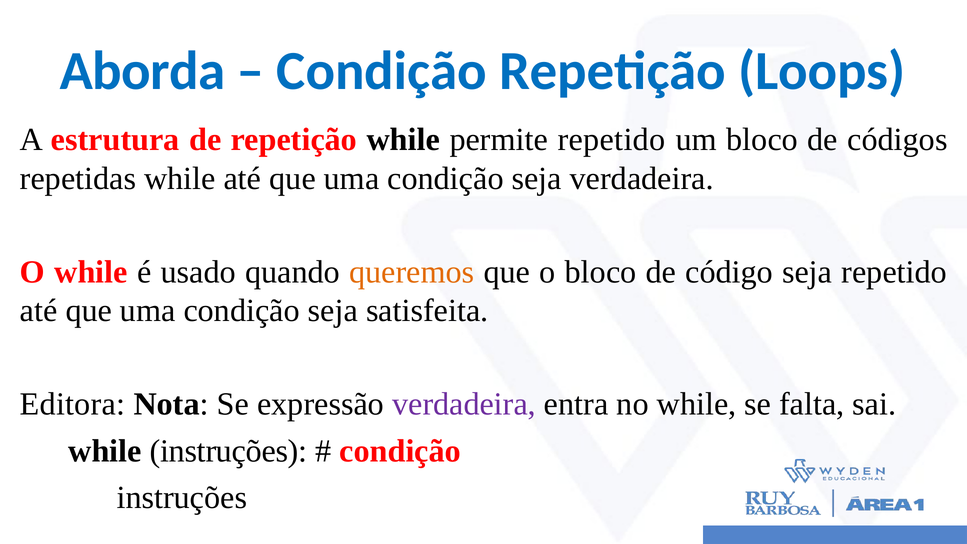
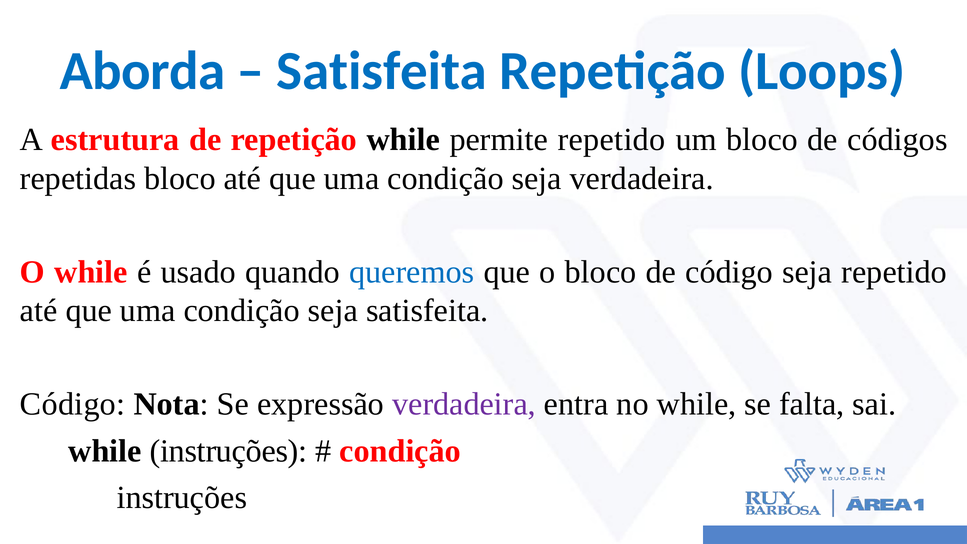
Condição at (382, 71): Condição -> Satisfeita
repetidas while: while -> bloco
queremos colour: orange -> blue
Editora at (73, 404): Editora -> Código
